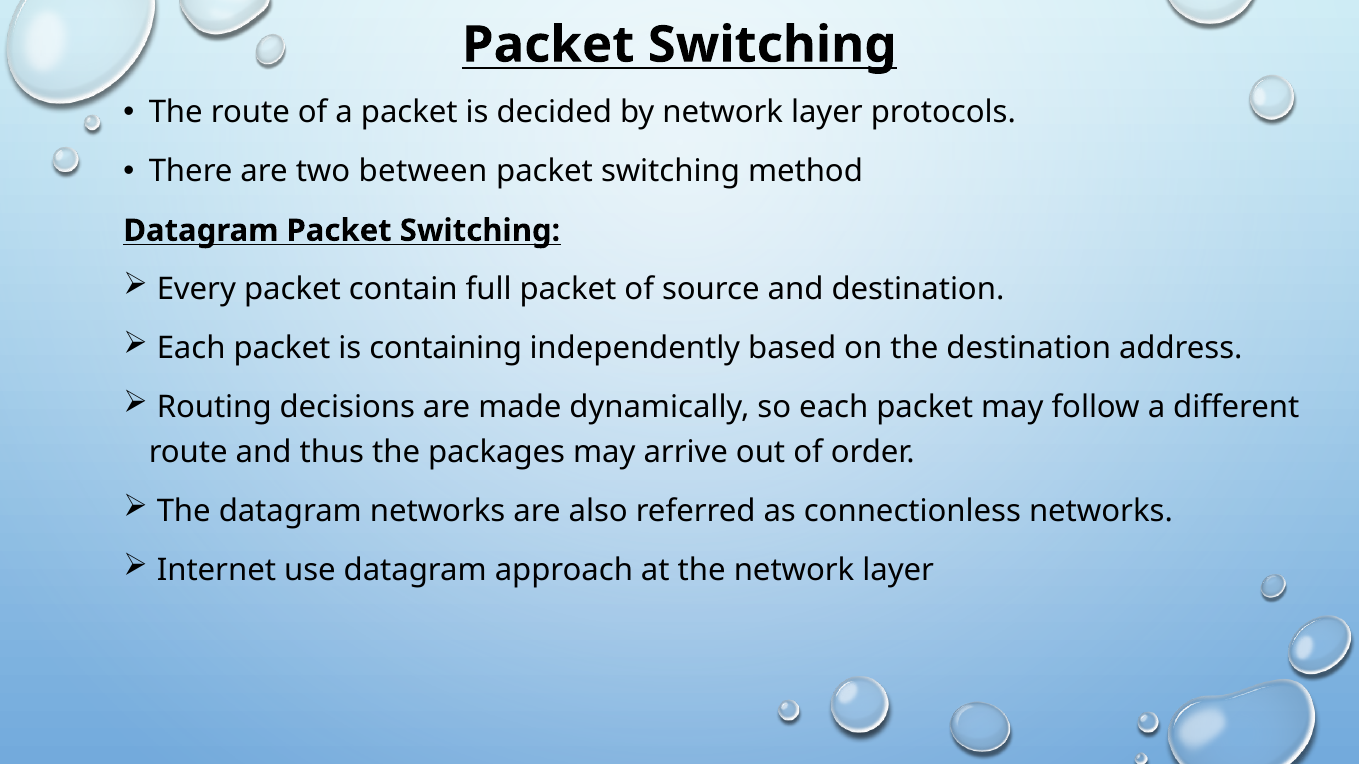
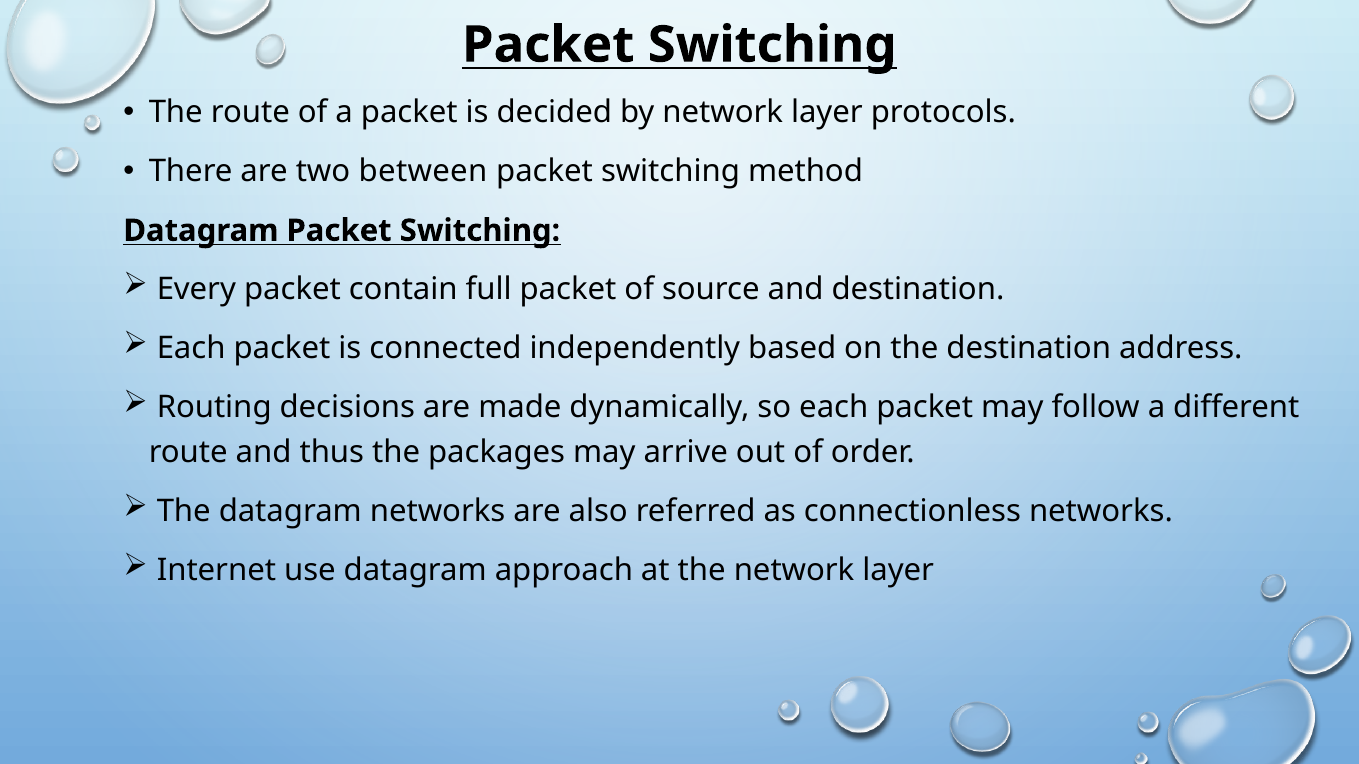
containing: containing -> connected
